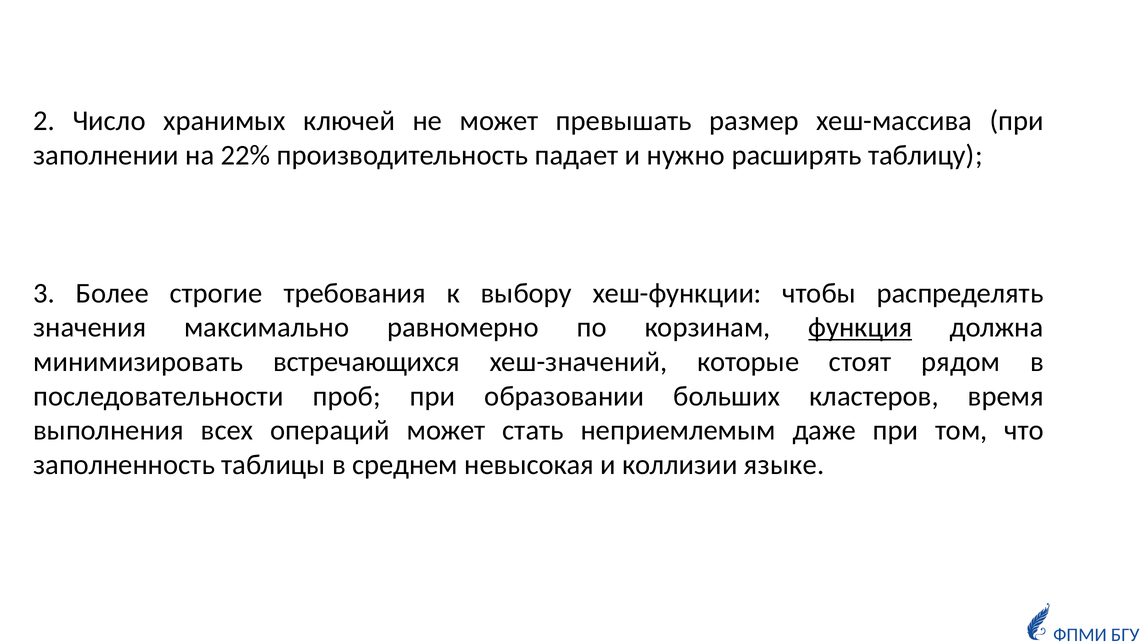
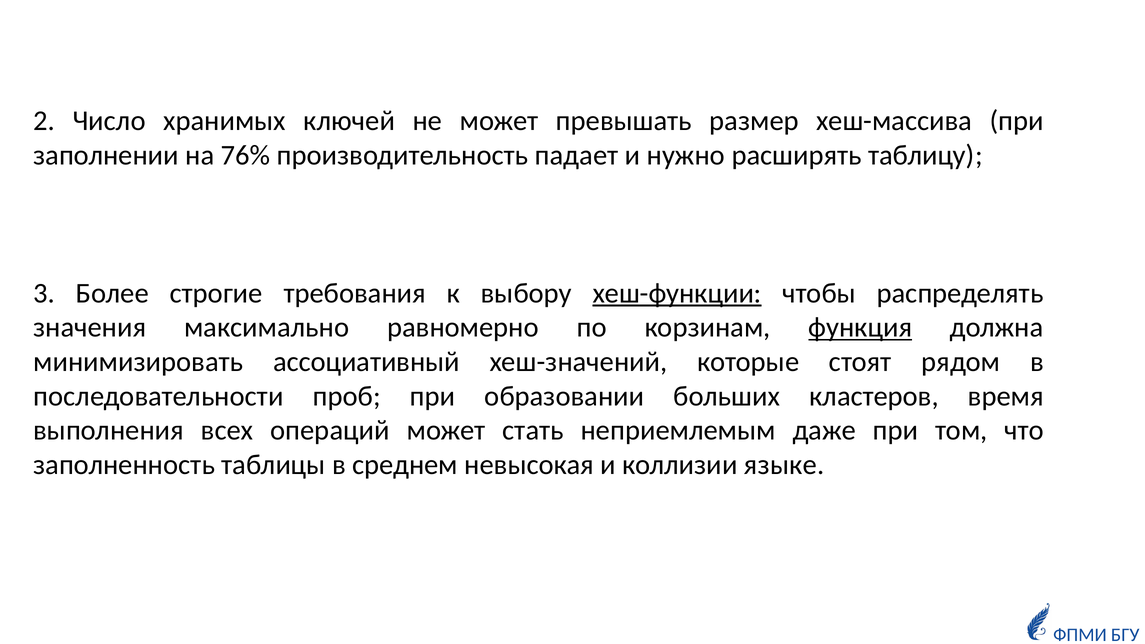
22%: 22% -> 76%
хеш-функции underline: none -> present
встречающихся: встречающихся -> ассоциативный
